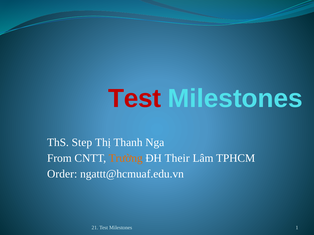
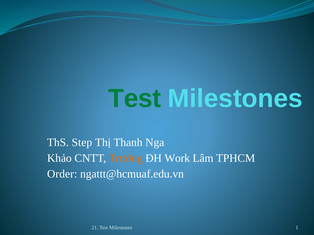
Test at (135, 99) colour: red -> green
From: From -> Khảo
Their: Their -> Work
